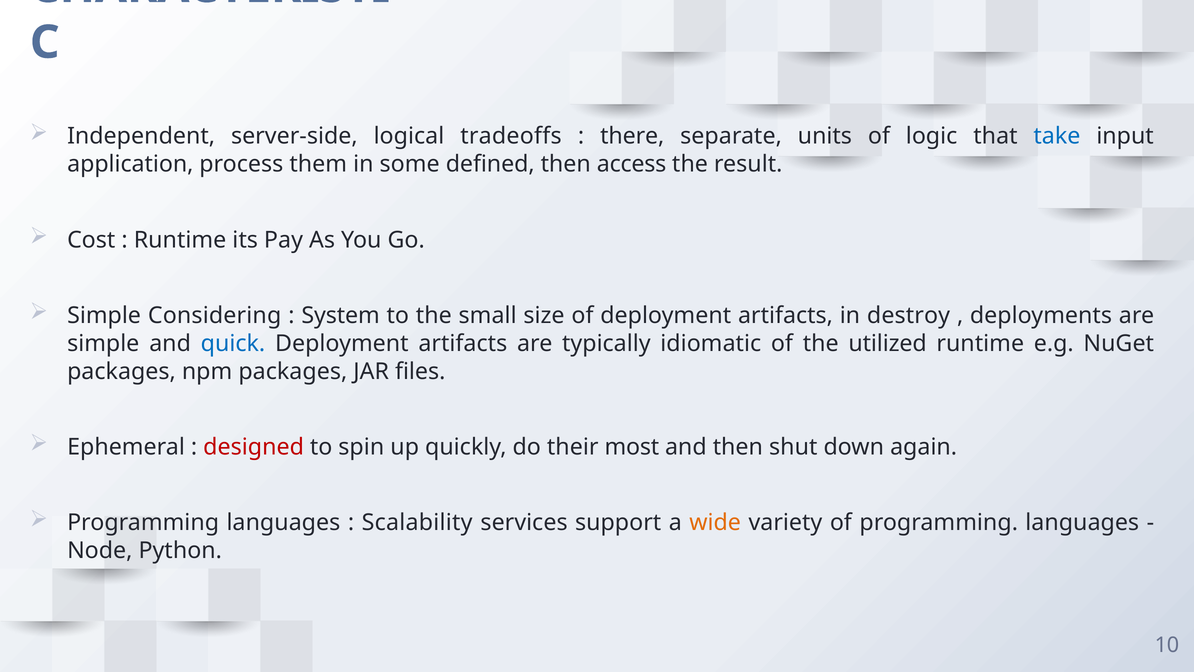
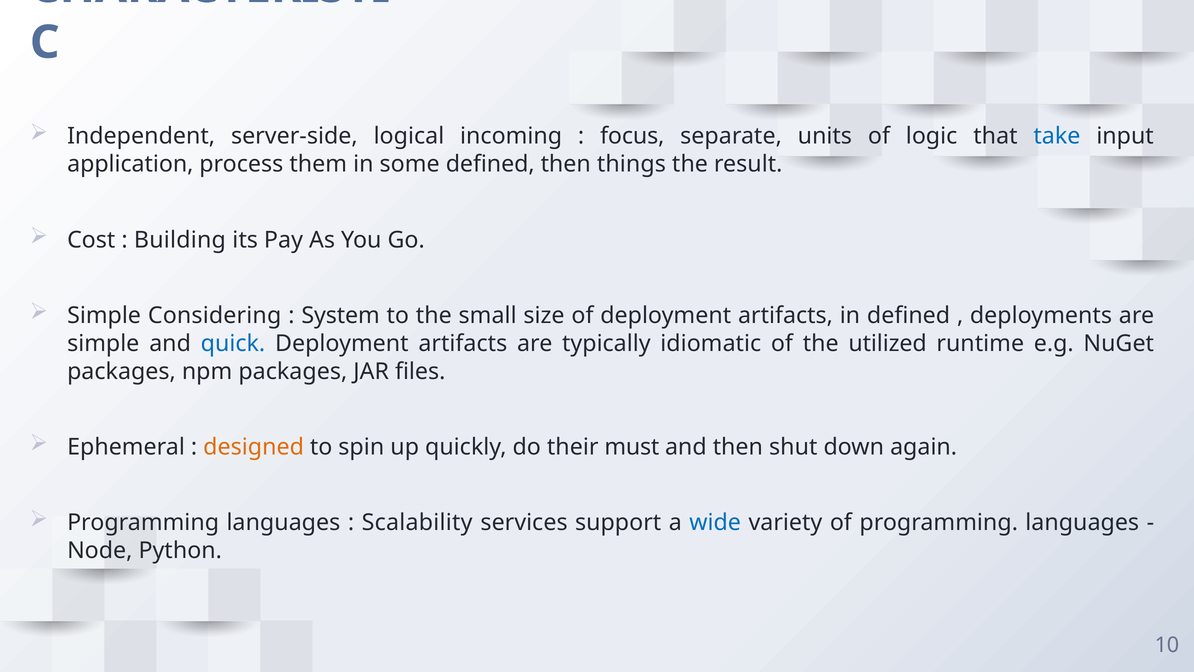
tradeoffs: tradeoffs -> incoming
there: there -> focus
access: access -> things
Runtime at (180, 240): Runtime -> Building
in destroy: destroy -> defined
designed colour: red -> orange
most: most -> must
wide colour: orange -> blue
